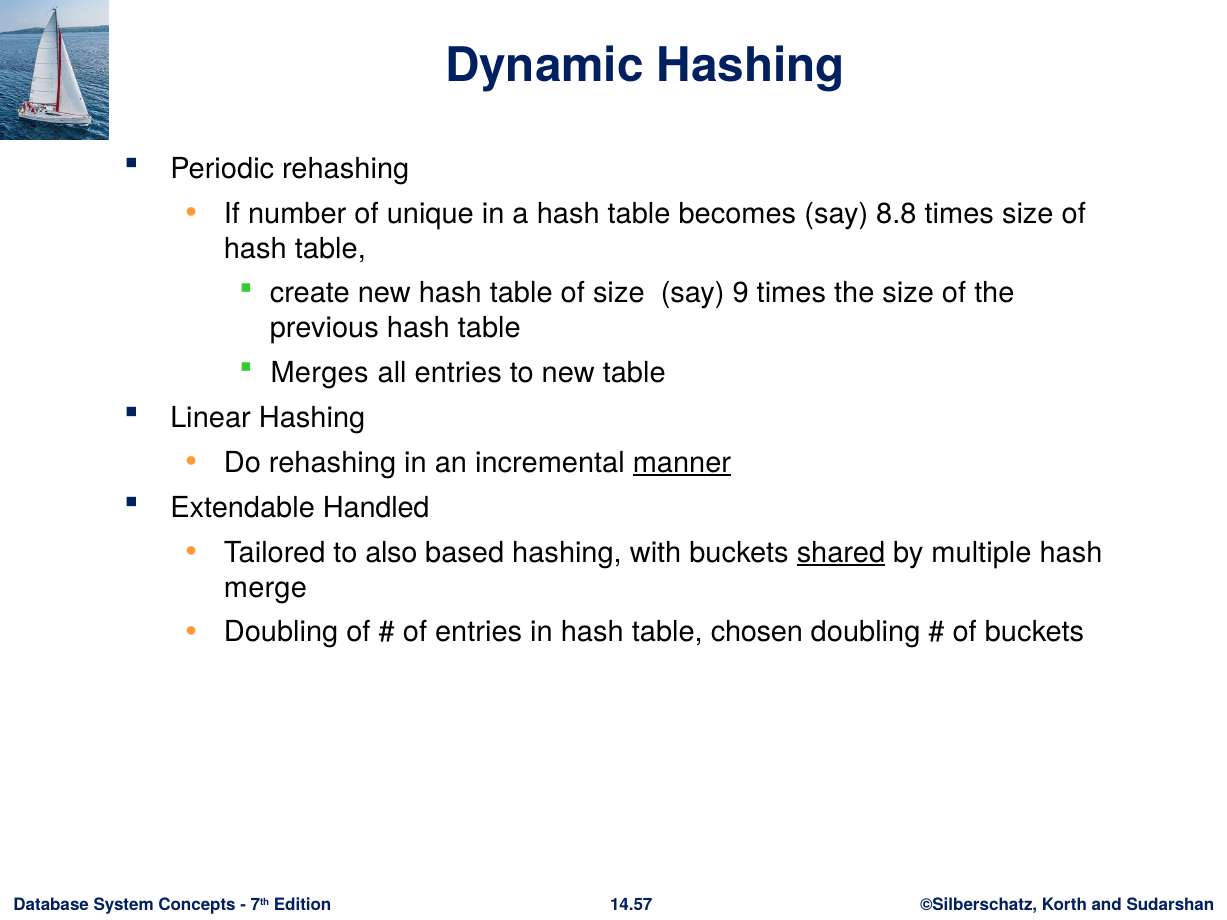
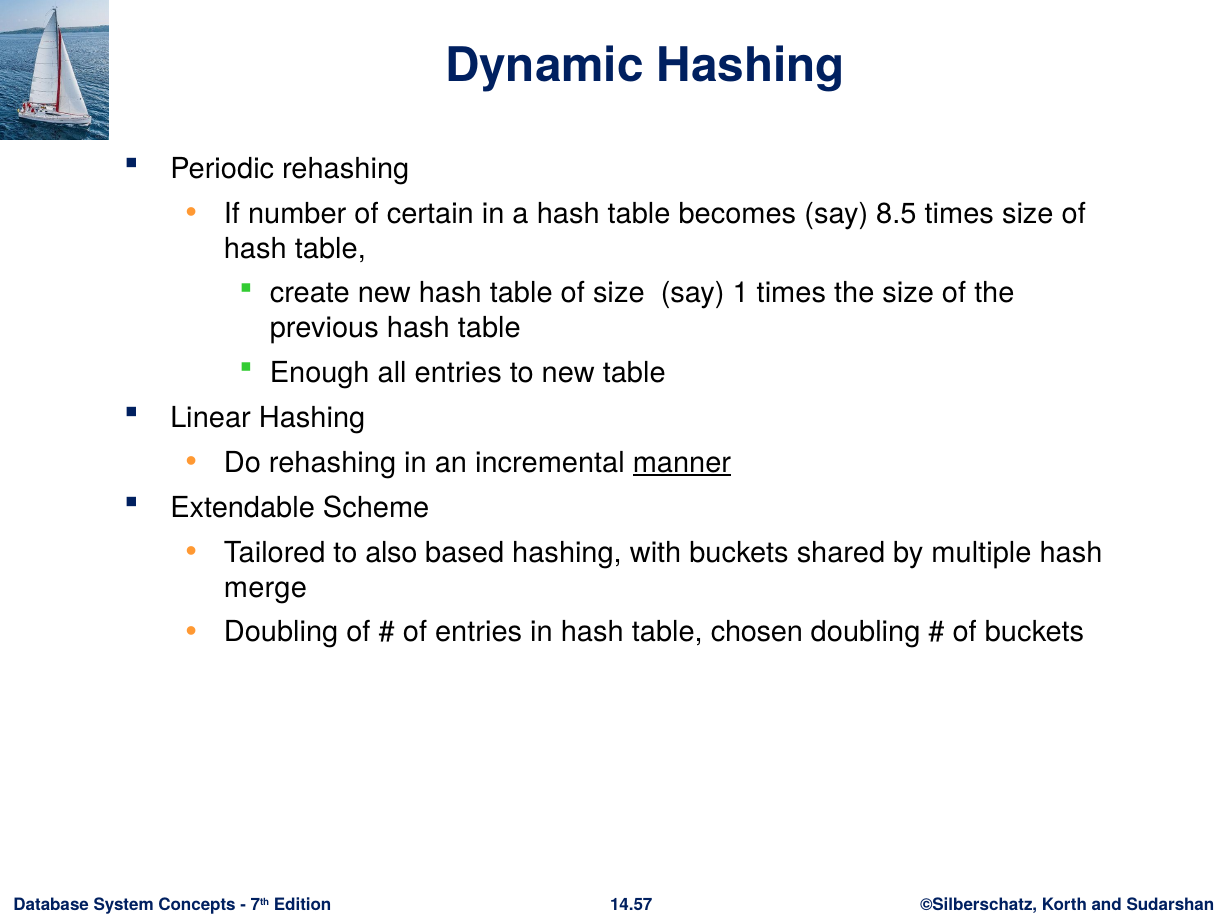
unique: unique -> certain
8.8: 8.8 -> 8.5
9: 9 -> 1
Merges: Merges -> Enough
Handled: Handled -> Scheme
shared underline: present -> none
